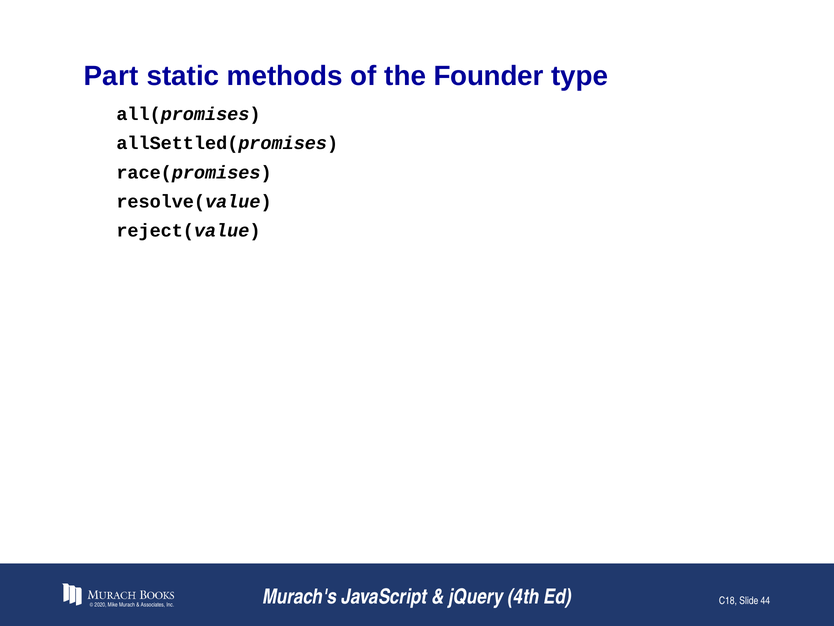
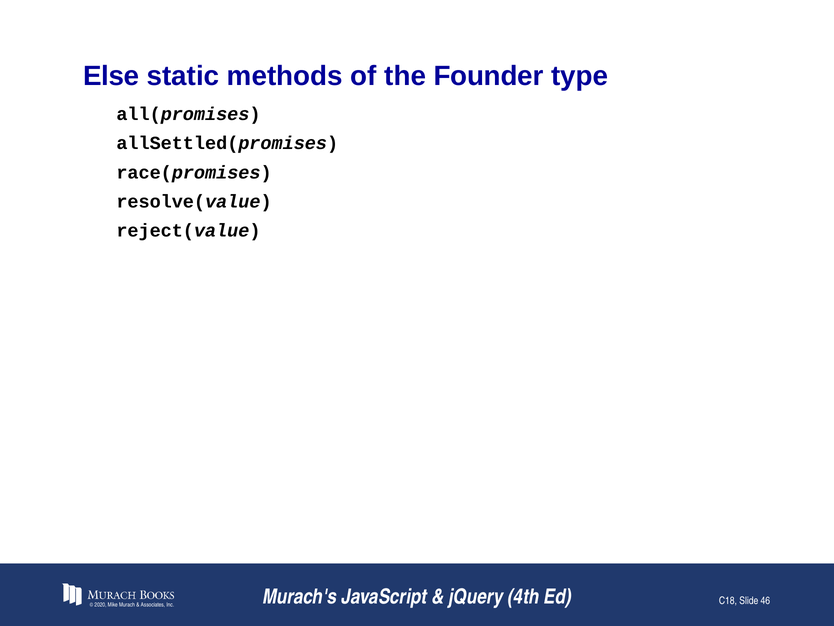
Part: Part -> Else
44: 44 -> 46
